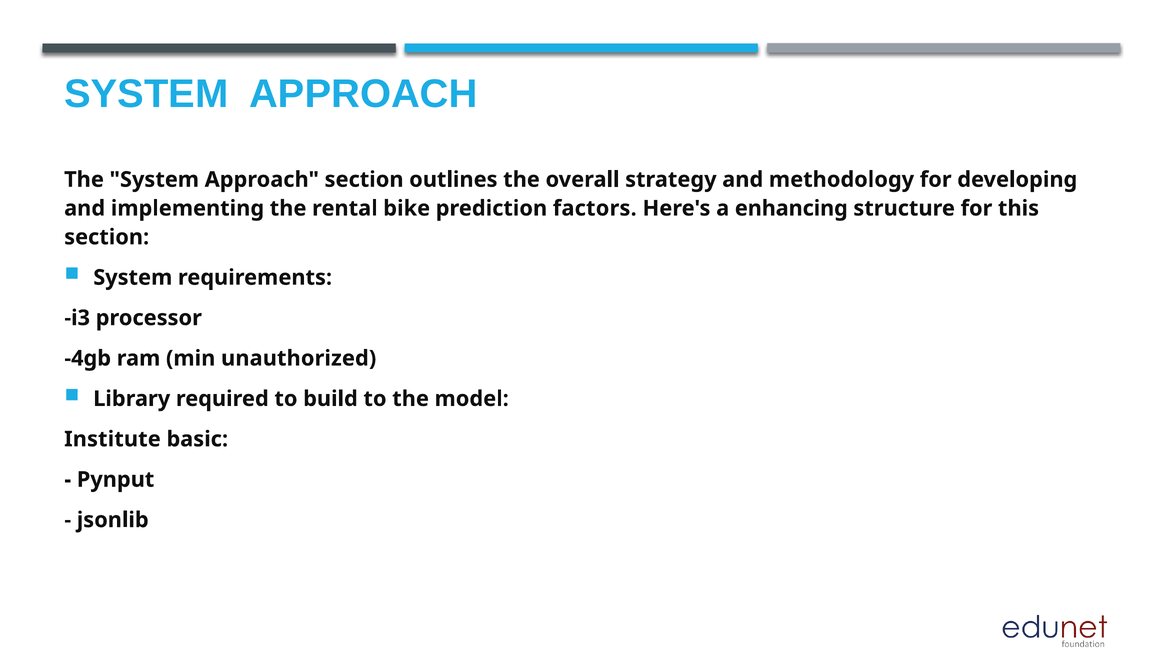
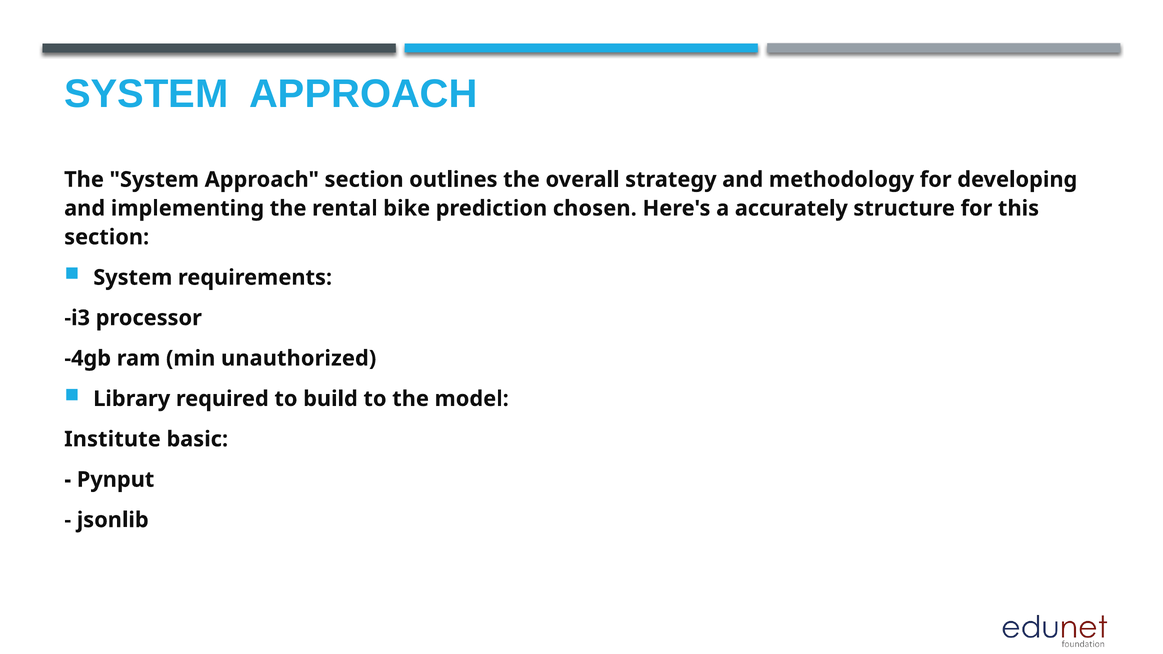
factors: factors -> chosen
enhancing: enhancing -> accurately
